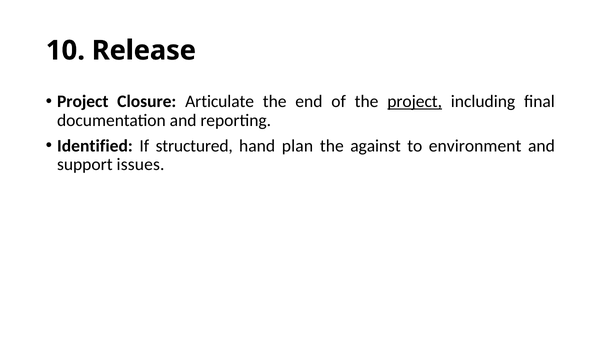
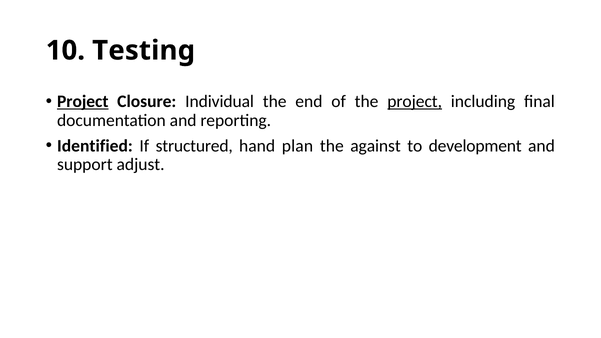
Release: Release -> Testing
Project at (83, 102) underline: none -> present
Articulate: Articulate -> Individual
environment: environment -> development
issues: issues -> adjust
